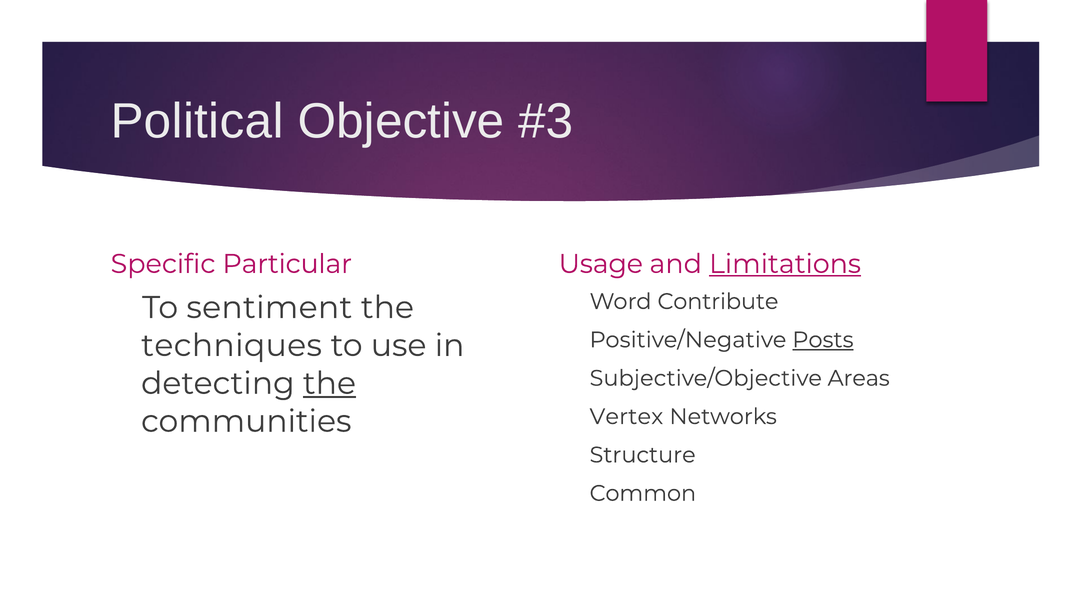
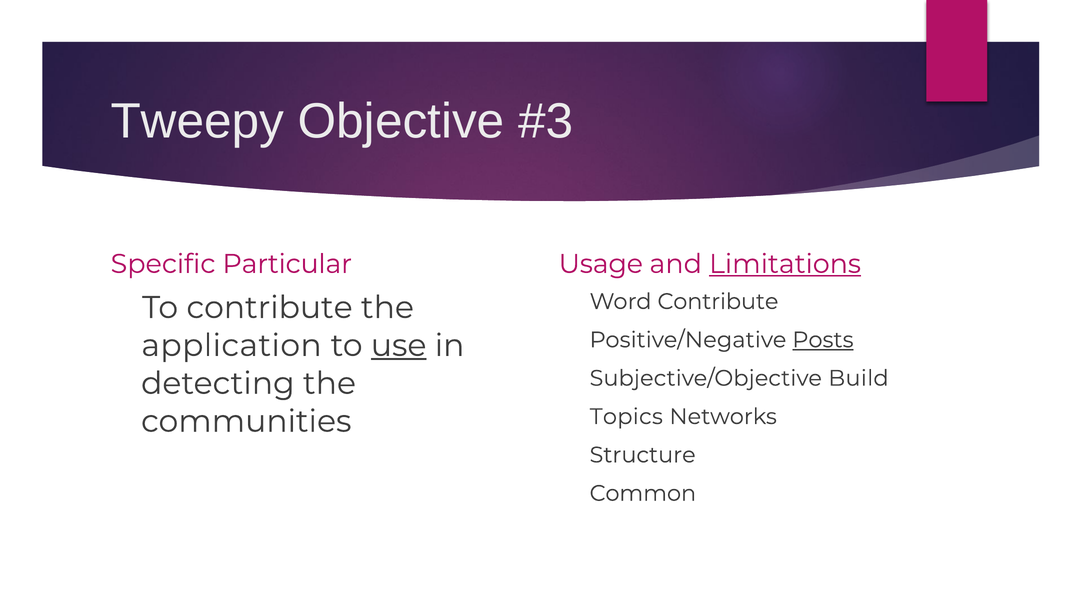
Political: Political -> Tweepy
To sentiment: sentiment -> contribute
techniques: techniques -> application
use underline: none -> present
Areas: Areas -> Build
the at (329, 383) underline: present -> none
Vertex: Vertex -> Topics
